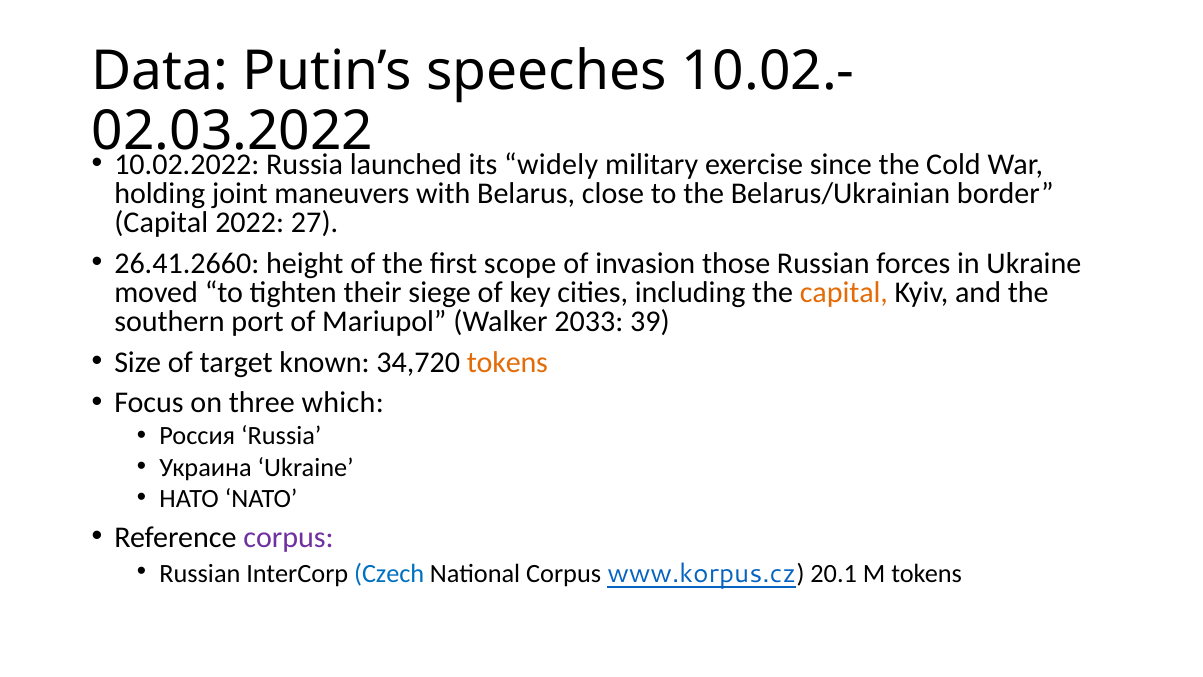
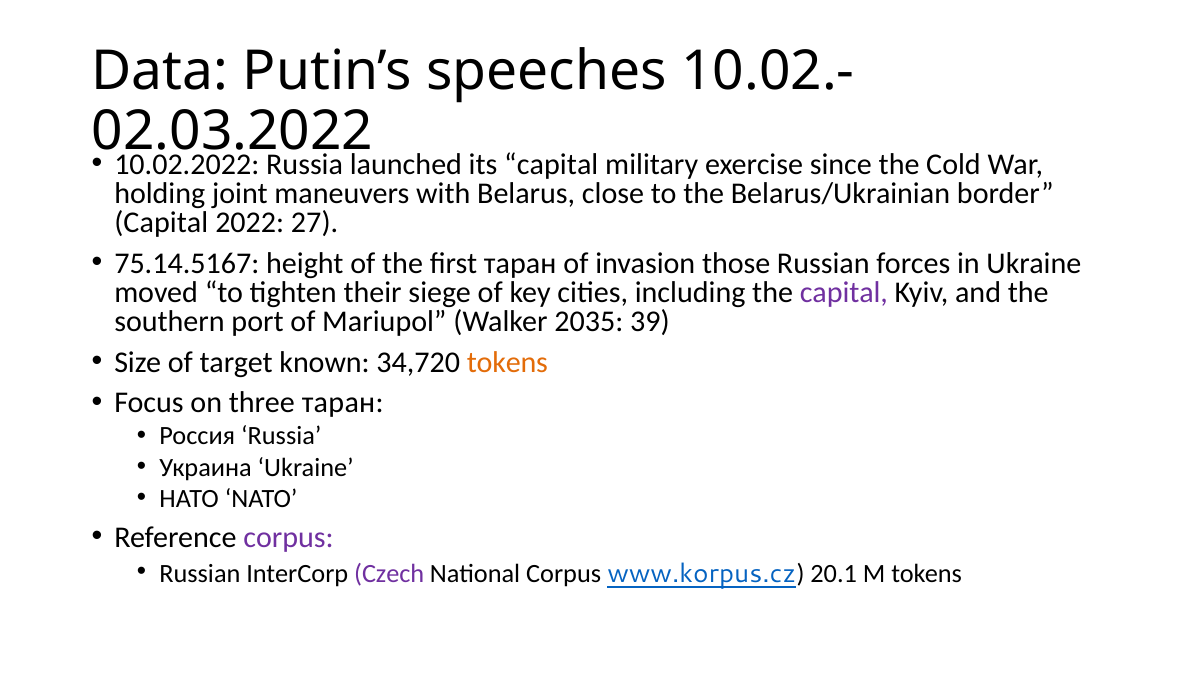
its widely: widely -> capital
26.41.2660: 26.41.2660 -> 75.14.5167
first scope: scope -> таран
capital at (844, 293) colour: orange -> purple
2033: 2033 -> 2035
three which: which -> таран
Czech colour: blue -> purple
